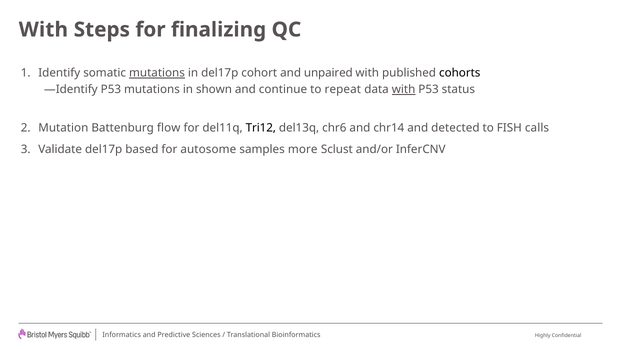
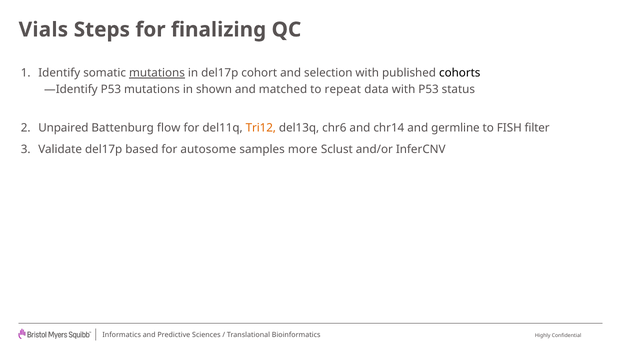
With at (43, 30): With -> Vials
unpaired: unpaired -> selection
continue: continue -> matched
with at (404, 90) underline: present -> none
Mutation: Mutation -> Unpaired
Tri12 colour: black -> orange
detected: detected -> germline
calls: calls -> filter
